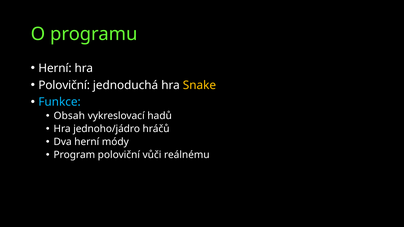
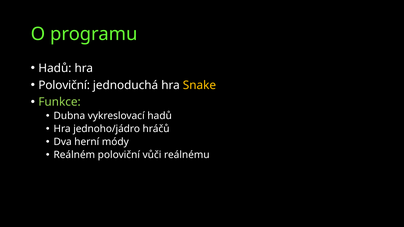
Herní at (55, 68): Herní -> Hadů
Funkce colour: light blue -> light green
Obsah: Obsah -> Dubna
Program: Program -> Reálném
